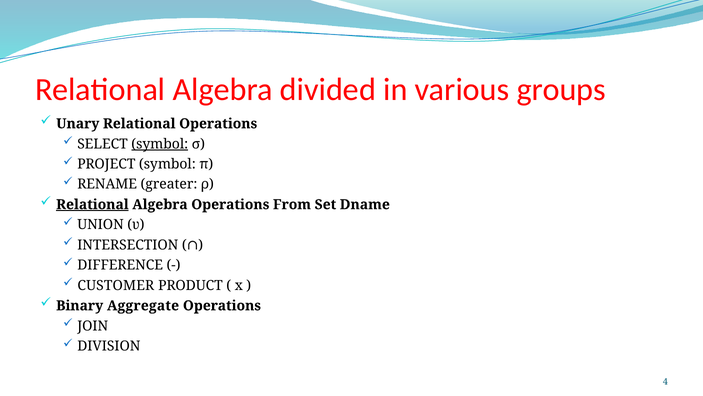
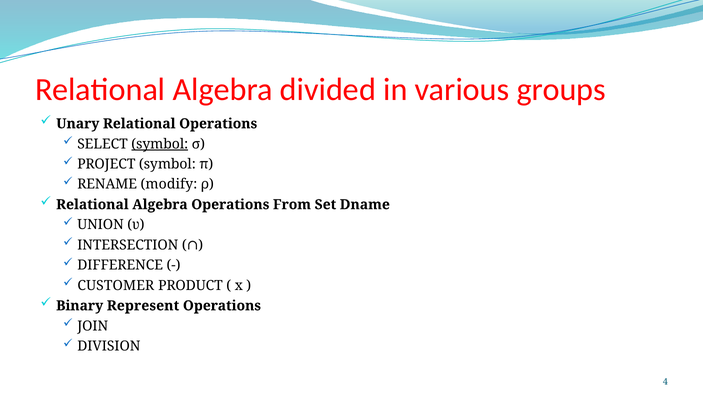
greater: greater -> modify
Relational at (92, 204) underline: present -> none
Aggregate: Aggregate -> Represent
